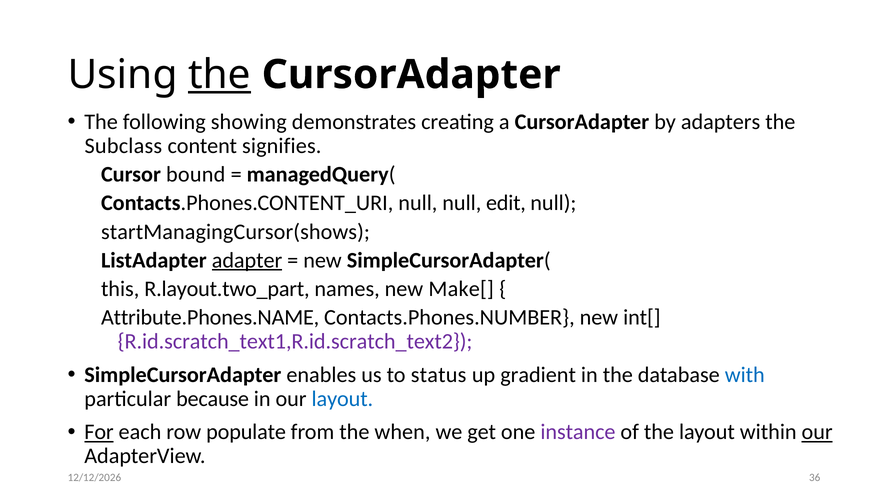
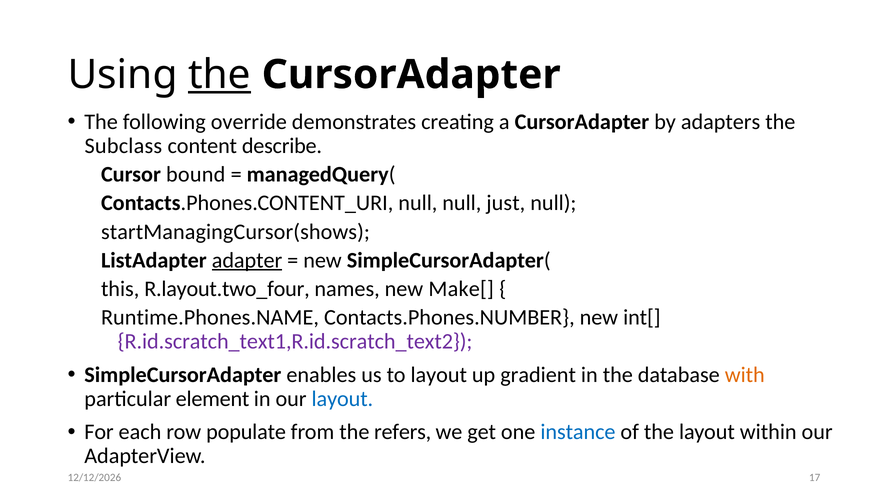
showing: showing -> override
signifies: signifies -> describe
edit: edit -> just
R.layout.two_part: R.layout.two_part -> R.layout.two_four
Attribute.Phones.NAME: Attribute.Phones.NAME -> Runtime.Phones.NAME
to status: status -> layout
with colour: blue -> orange
because: because -> element
For underline: present -> none
when: when -> refers
instance colour: purple -> blue
our at (817, 432) underline: present -> none
36: 36 -> 17
